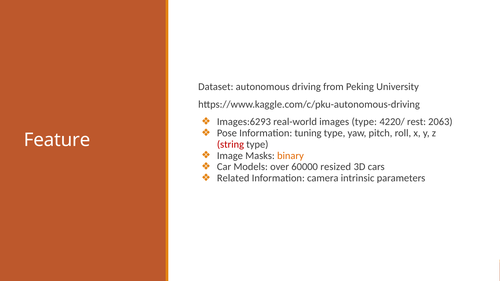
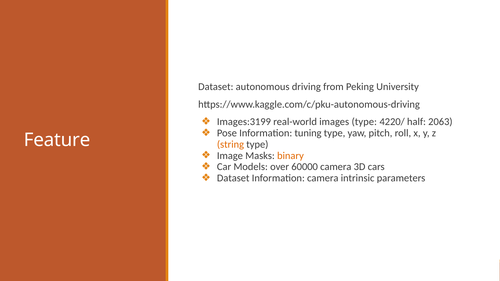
Images:6293: Images:6293 -> Images:3199
rest: rest -> half
string colour: red -> orange
60000 resized: resized -> camera
Related at (233, 178): Related -> Dataset
